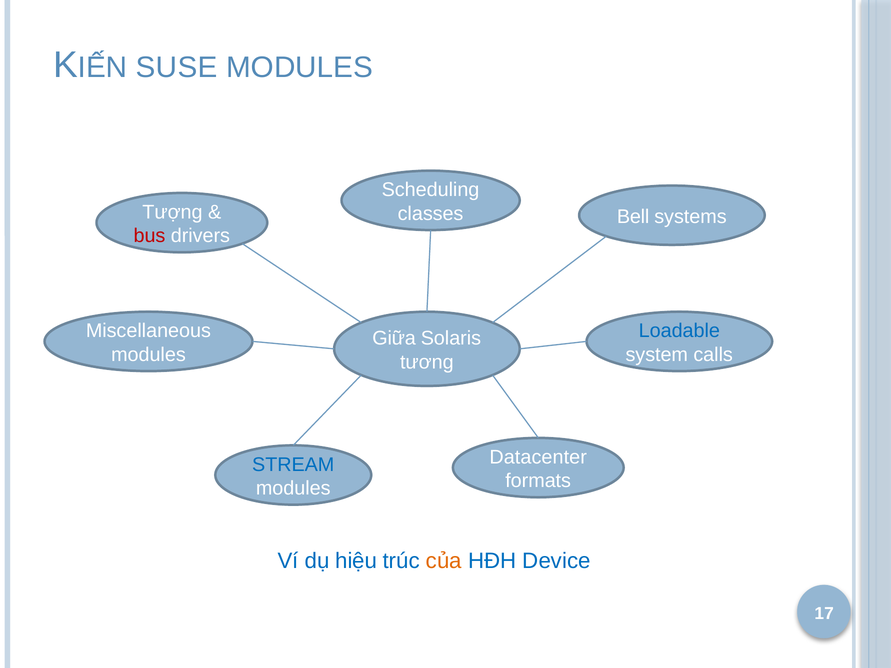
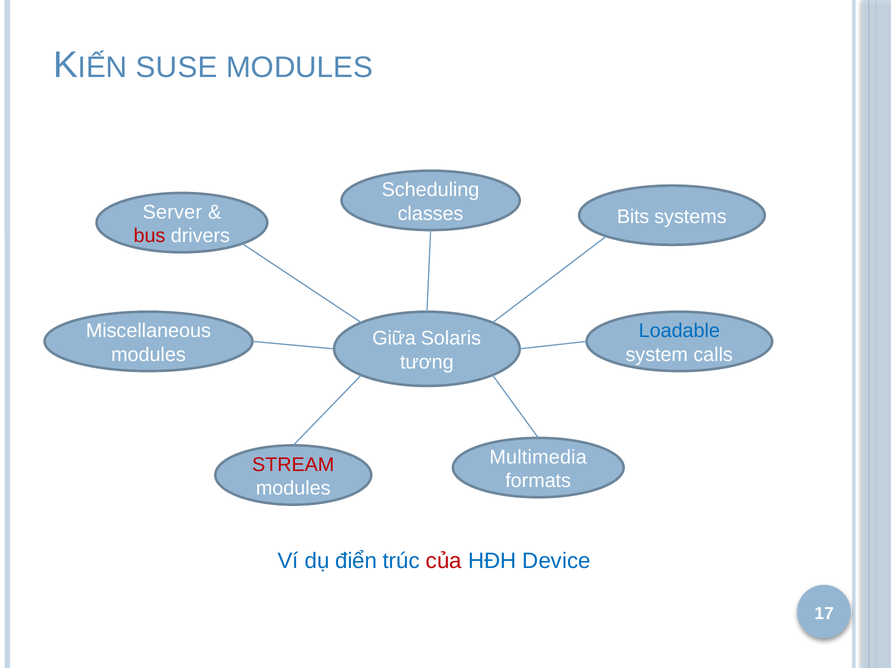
Tượng: Tượng -> Server
Bell: Bell -> Bits
Datacenter: Datacenter -> Multimedia
STREAM colour: blue -> red
hiệu: hiệu -> điển
của colour: orange -> red
